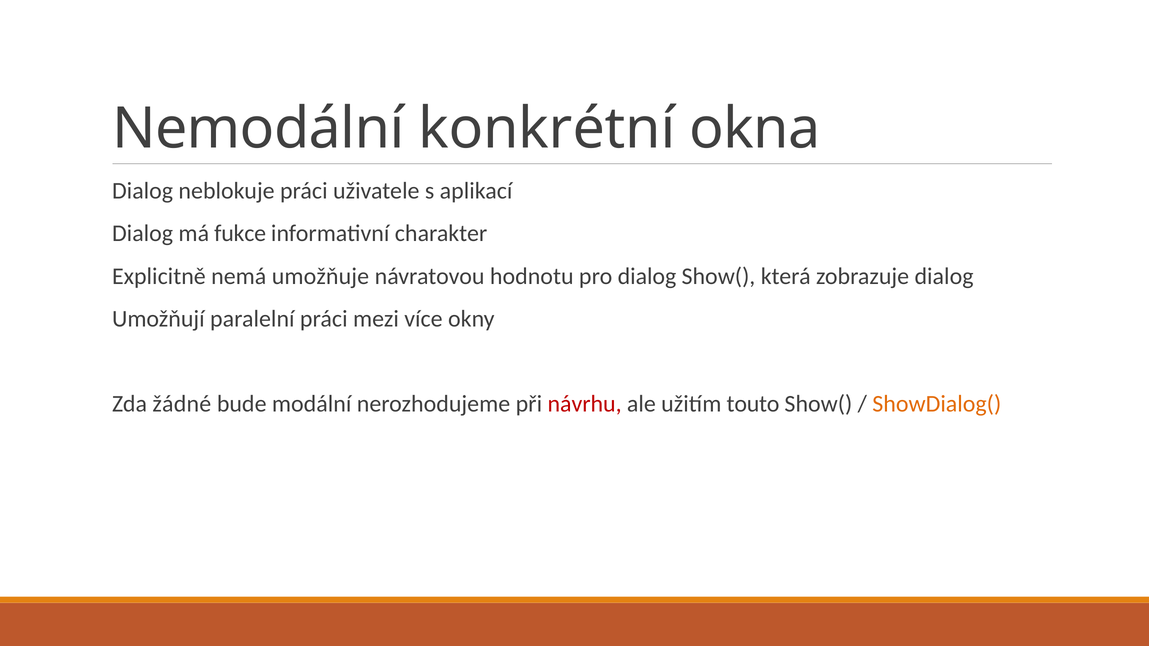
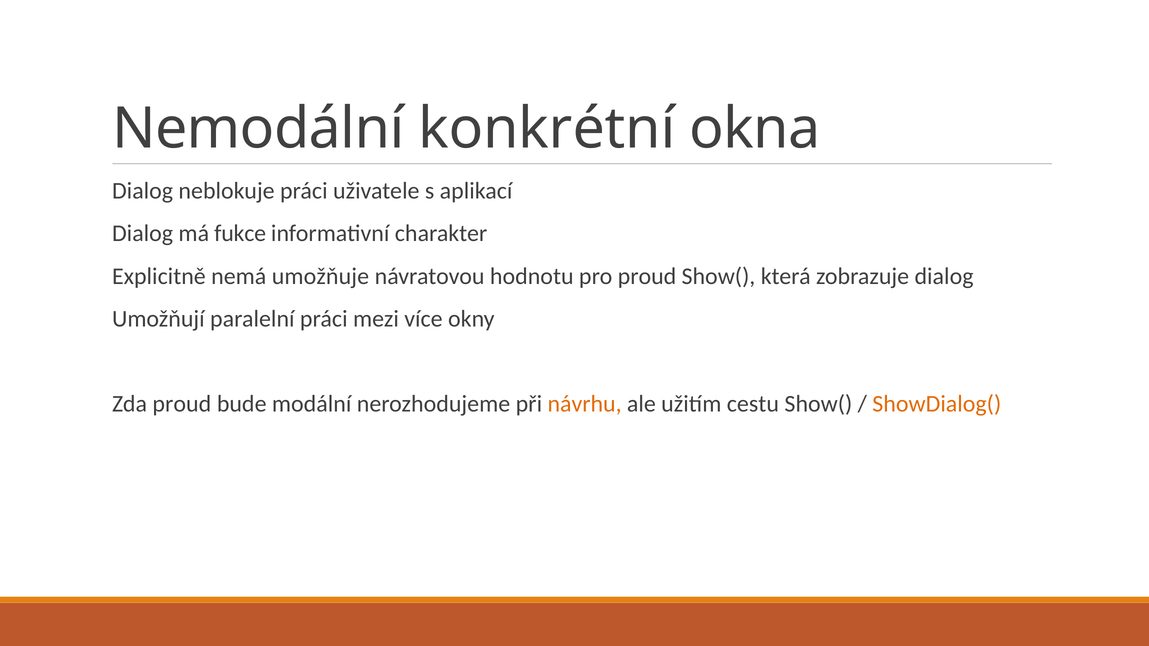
pro dialog: dialog -> proud
Zda žádné: žádné -> proud
návrhu colour: red -> orange
touto: touto -> cestu
